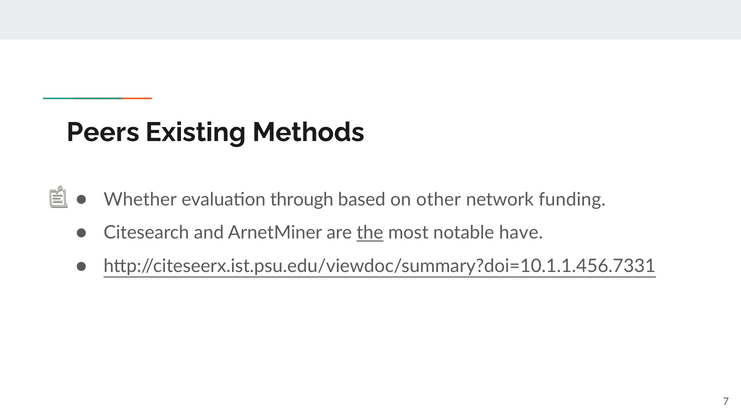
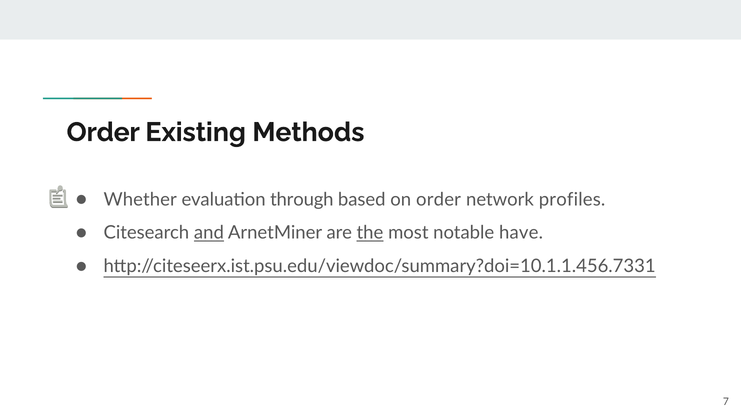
Peers at (103, 132): Peers -> Order
on other: other -> order
funding: funding -> profiles
and underline: none -> present
